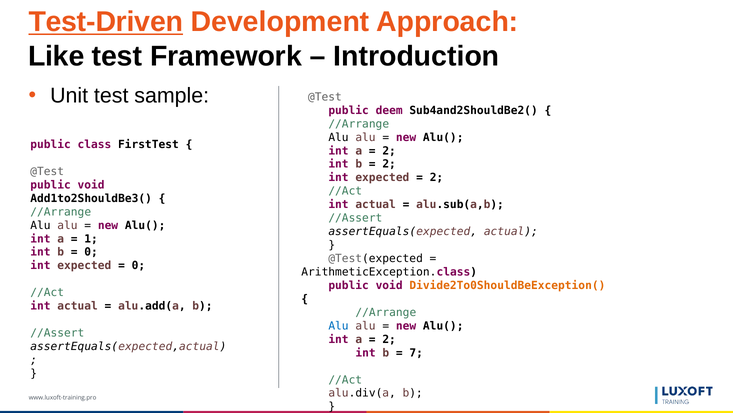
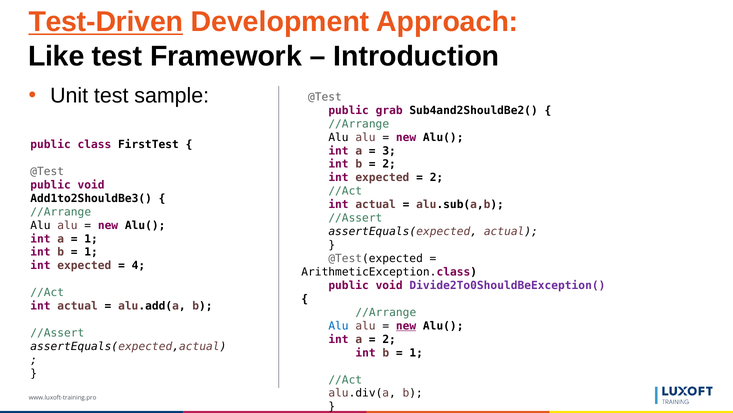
deem: deem -> grab
2 at (389, 151): 2 -> 3
0 at (91, 252): 0 -> 1
0 at (138, 265): 0 -> 4
Divide2To0ShouldBeException( colour: orange -> purple
new at (406, 325) underline: none -> present
7 at (416, 352): 7 -> 1
